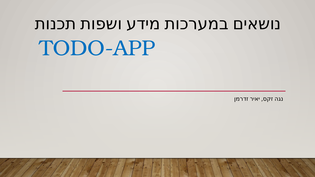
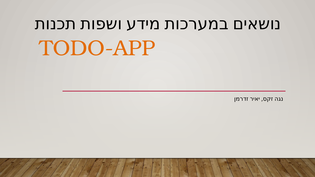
TODO-APP colour: blue -> orange
